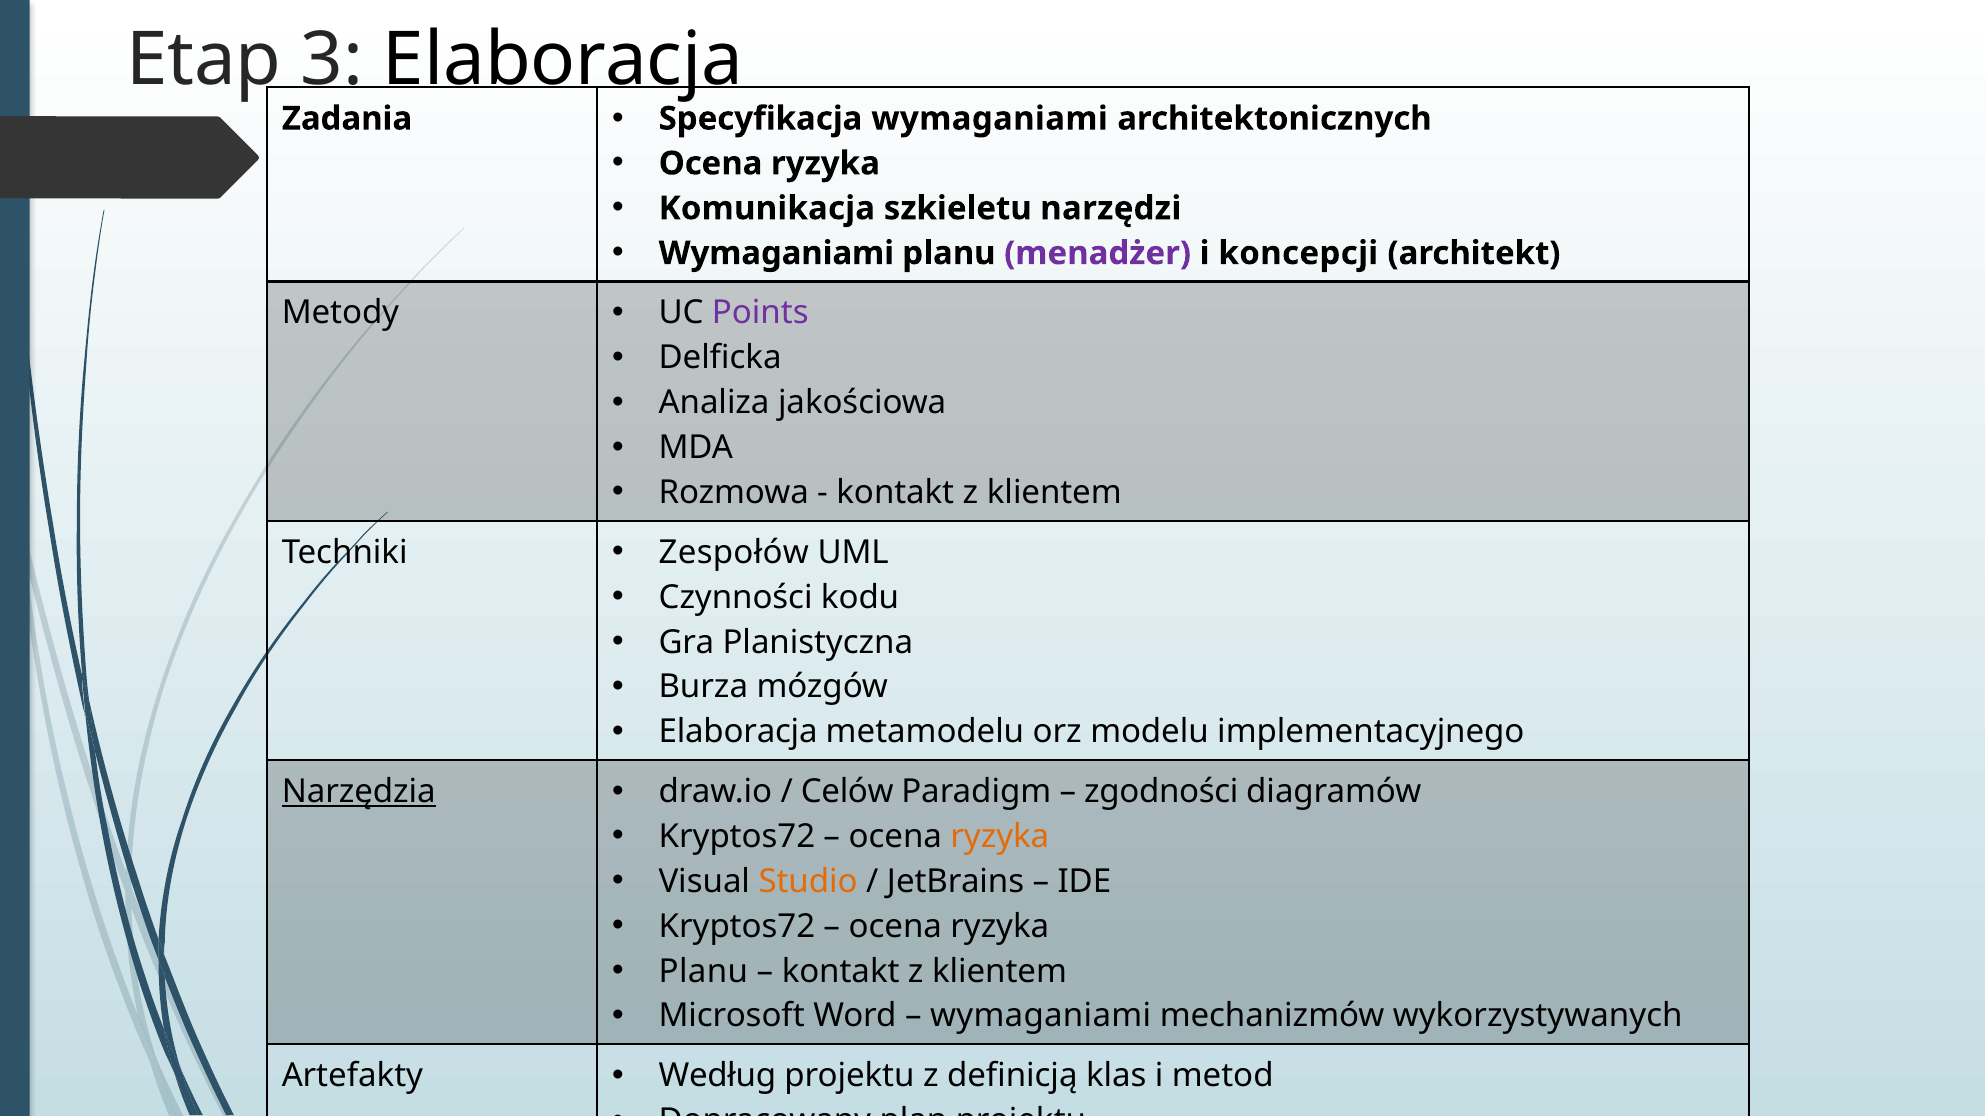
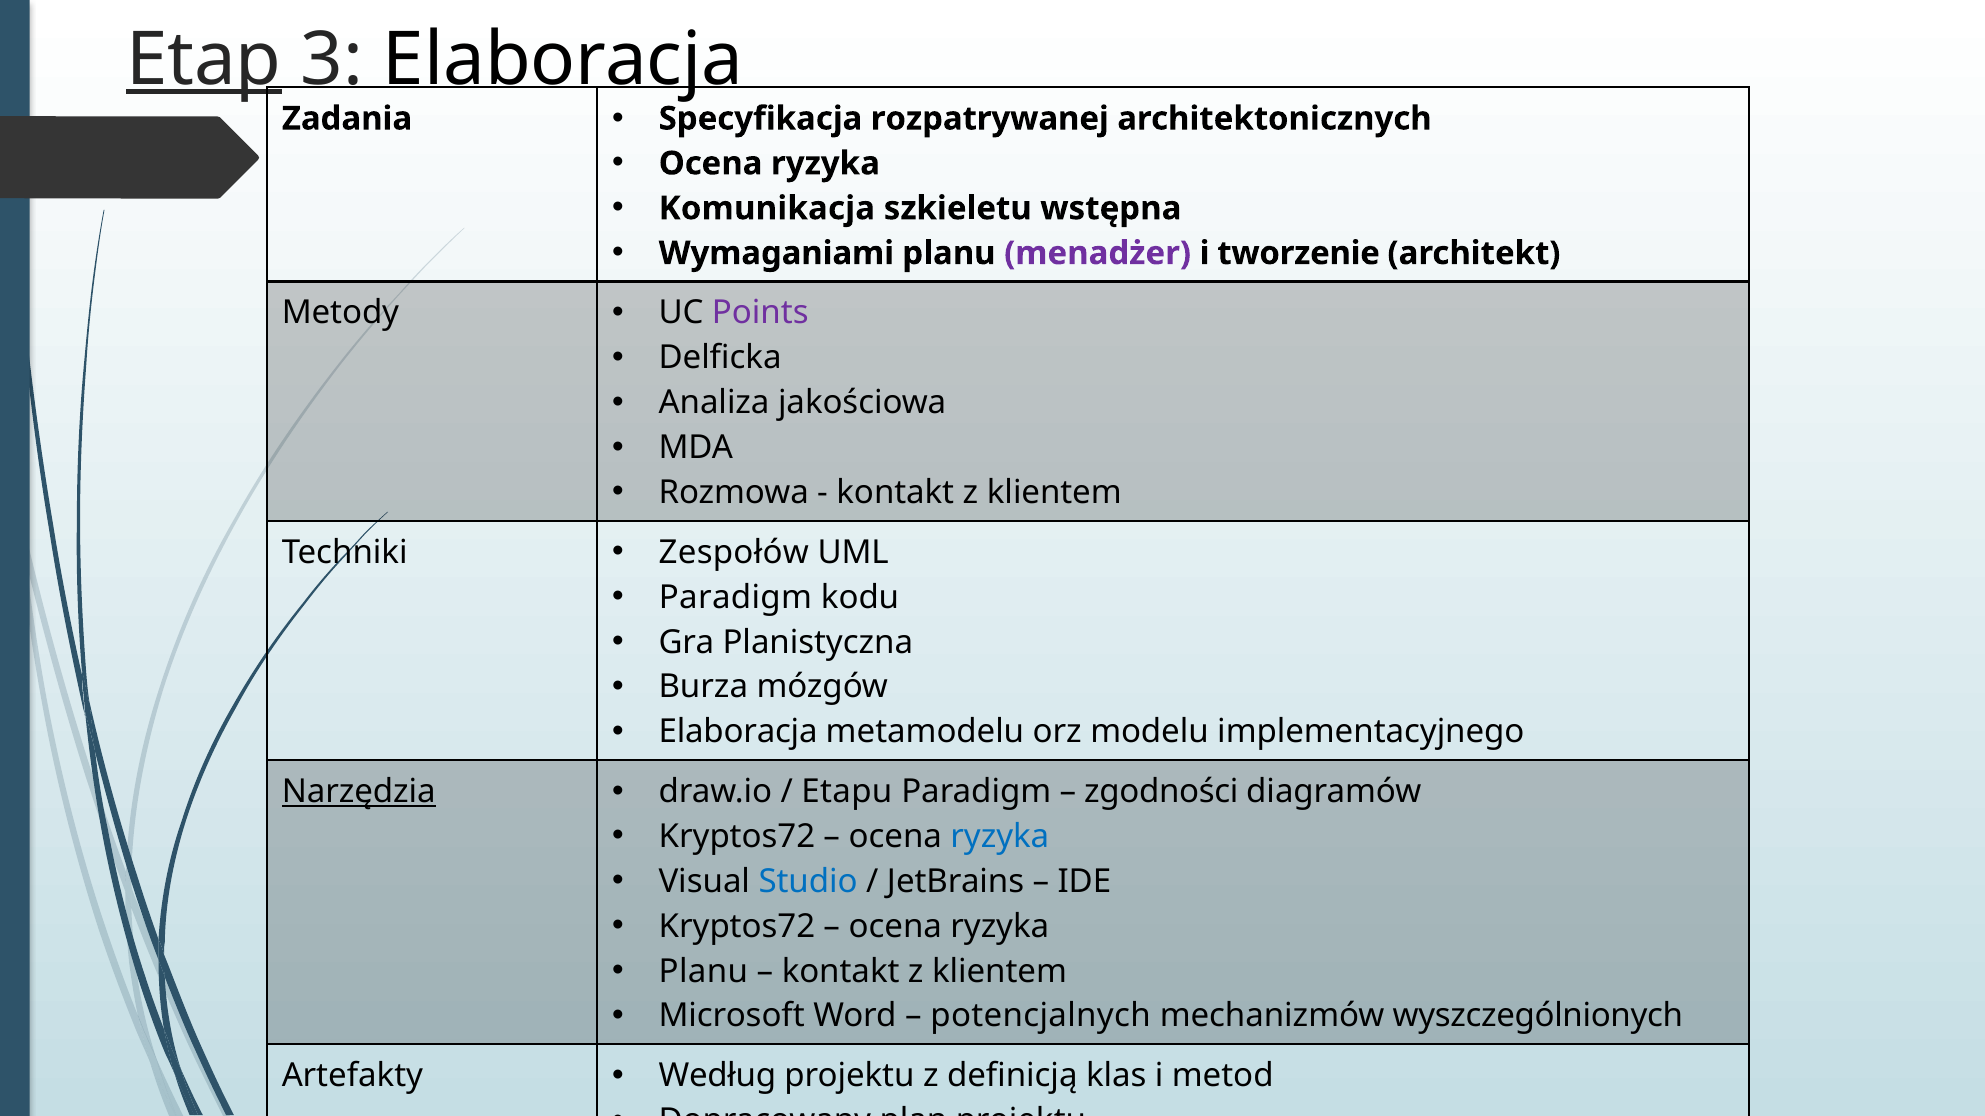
Etap underline: none -> present
Specyfikacja wymaganiami: wymaganiami -> rozpatrywanej
narzędzi: narzędzi -> wstępna
koncepcji: koncepcji -> tworzenie
Czynności at (736, 598): Czynności -> Paradigm
Celów: Celów -> Etapu
ryzyka at (1000, 837) colour: orange -> blue
Studio colour: orange -> blue
wymaganiami at (1041, 1017): wymaganiami -> potencjalnych
wykorzystywanych: wykorzystywanych -> wyszczególnionych
